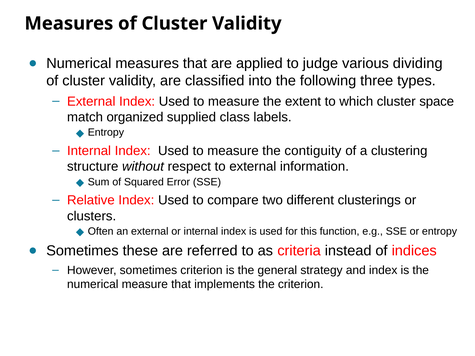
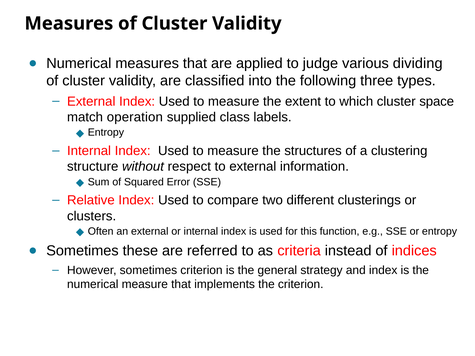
organized: organized -> operation
contiguity: contiguity -> structures
